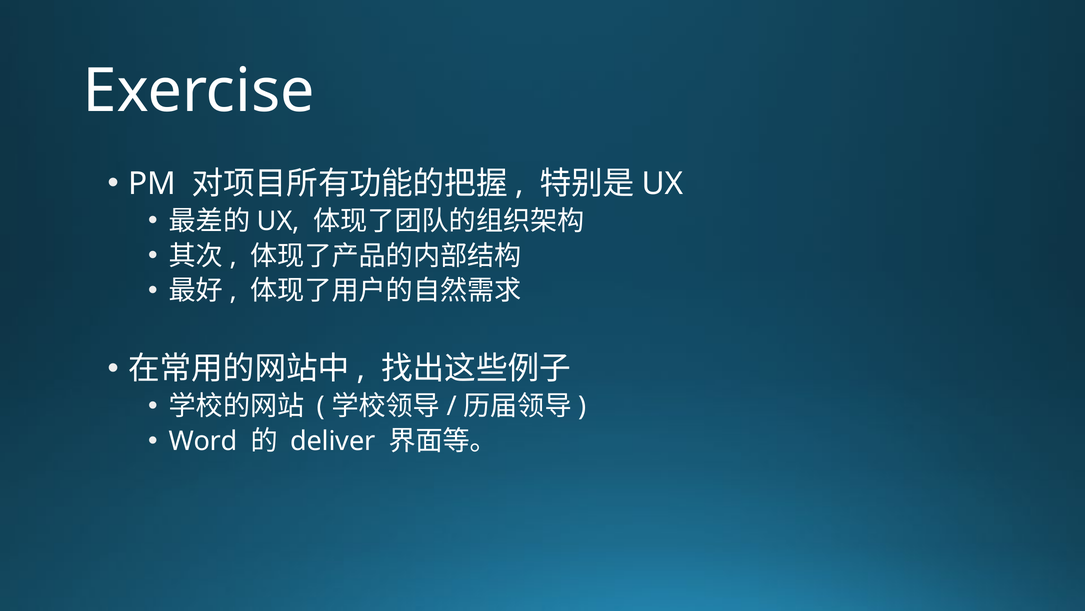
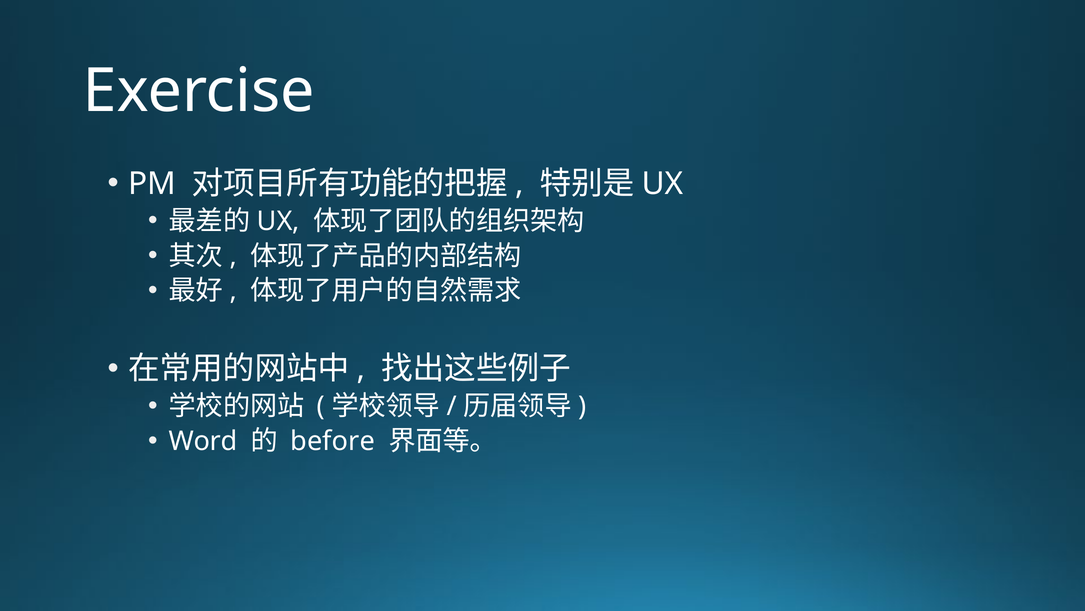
deliver: deliver -> before
